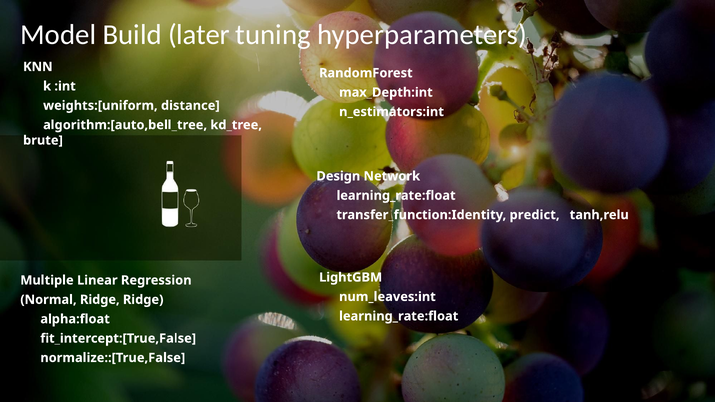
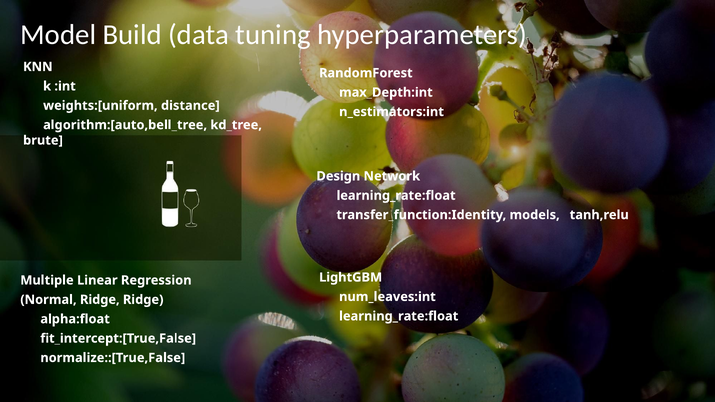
later: later -> data
predict: predict -> models
